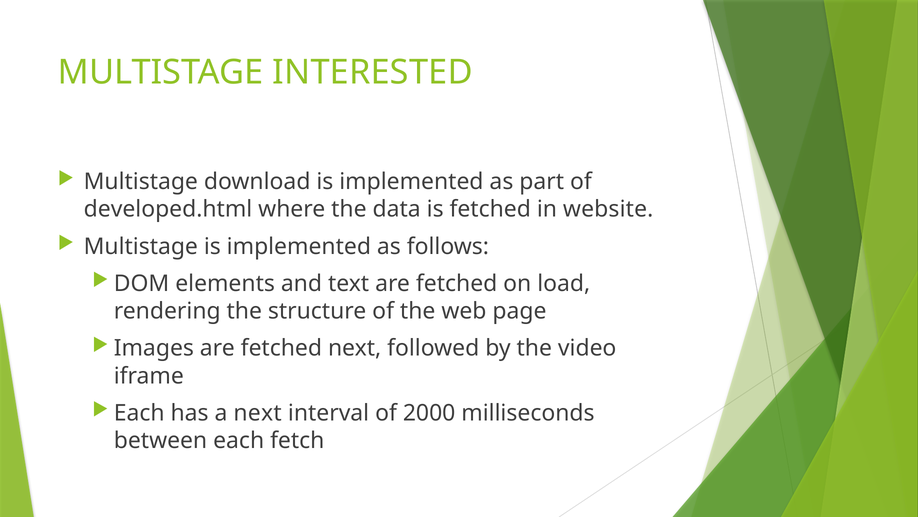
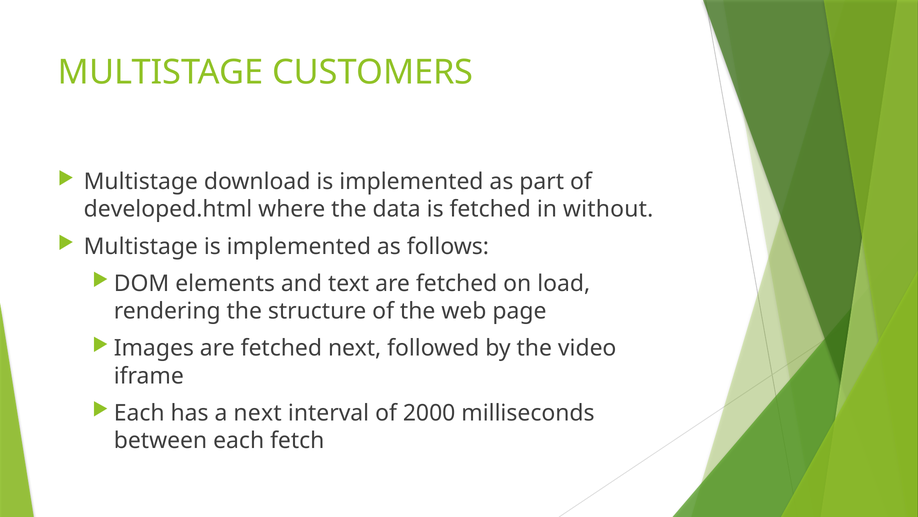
INTERESTED: INTERESTED -> CUSTOMERS
website: website -> without
